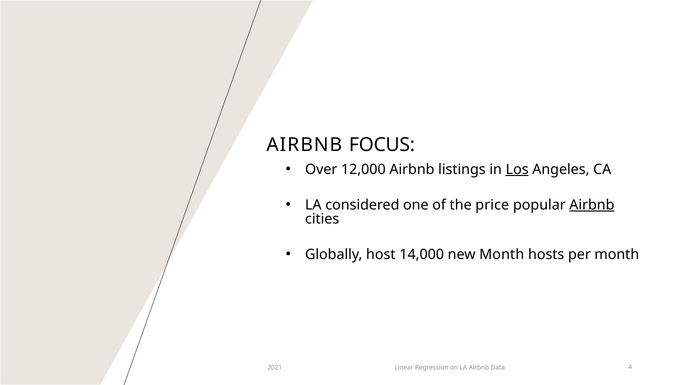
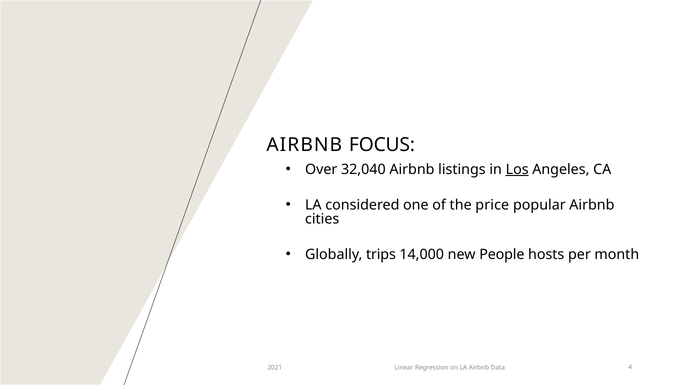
12,000: 12,000 -> 32,040
Airbnb at (592, 205) underline: present -> none
host: host -> trips
new Month: Month -> People
